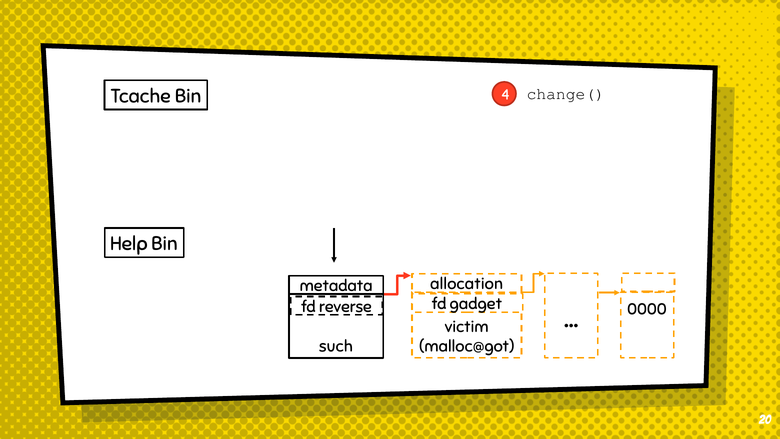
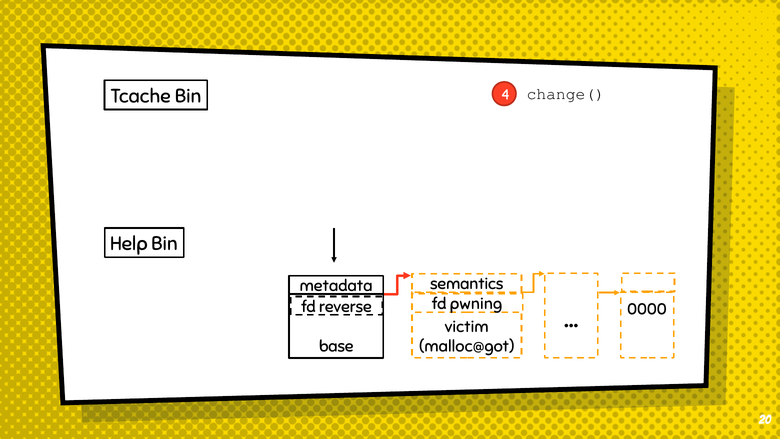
allocation: allocation -> semantics
gadget: gadget -> pwning
such: such -> base
